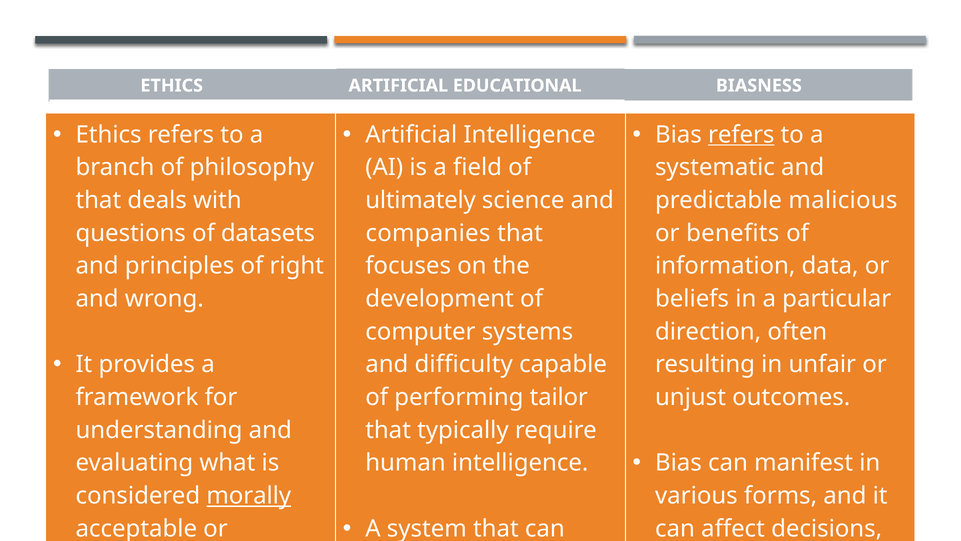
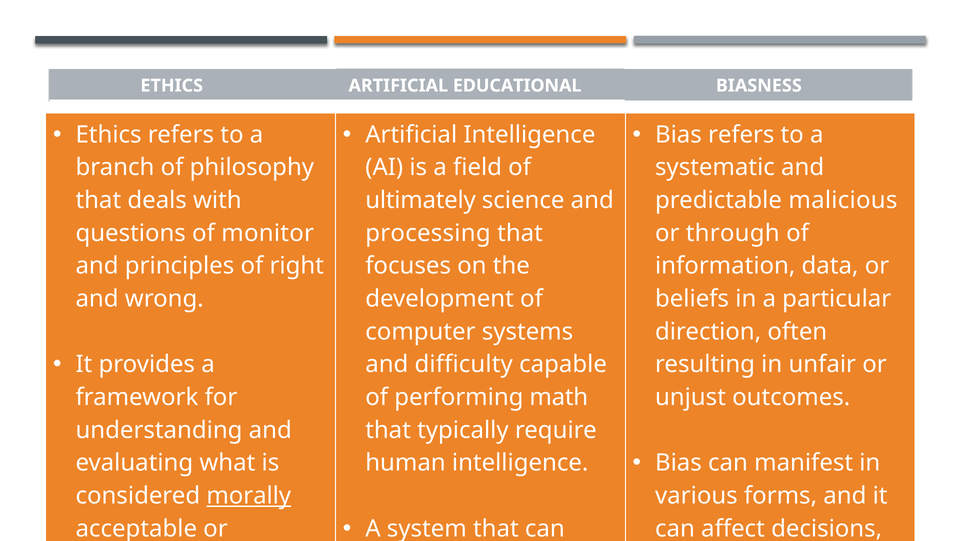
refers at (741, 135) underline: present -> none
datasets: datasets -> monitor
companies: companies -> processing
benefits: benefits -> through
tailor: tailor -> math
